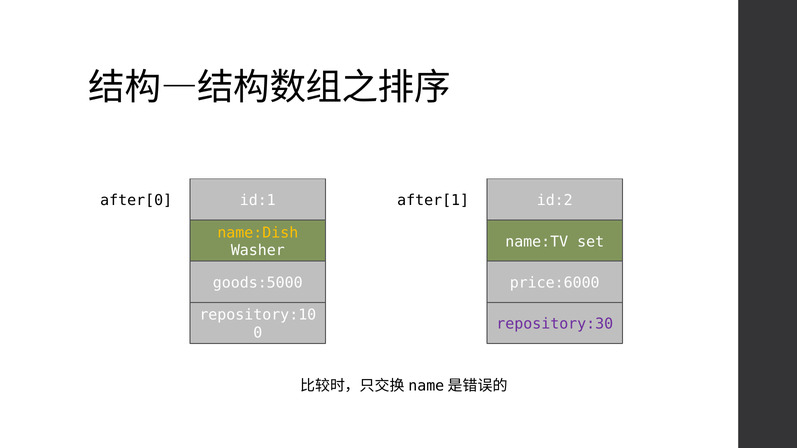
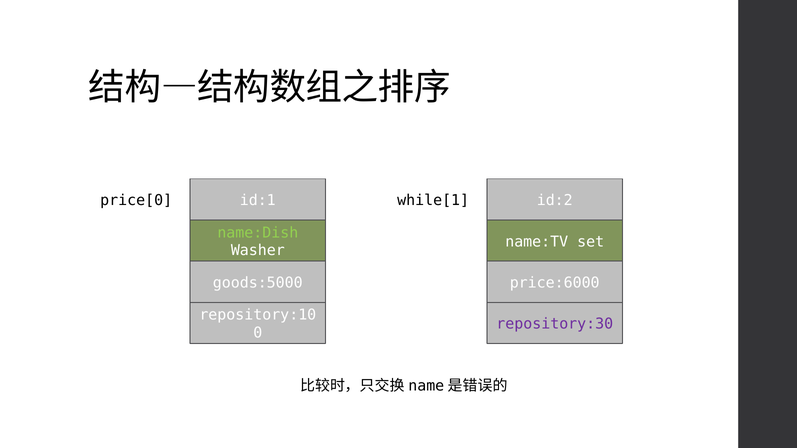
after[0: after[0 -> price[0
after[1: after[1 -> while[1
name:Dish at (258, 233) colour: yellow -> light green
